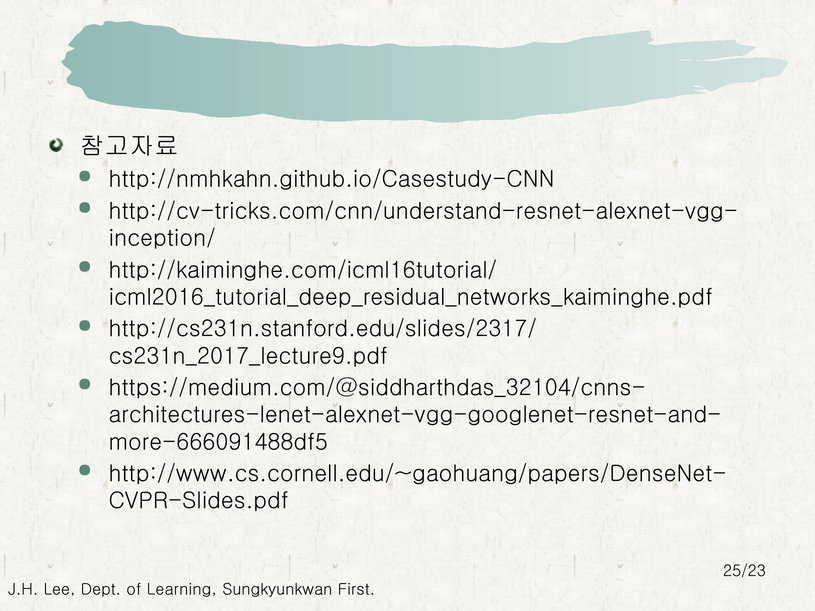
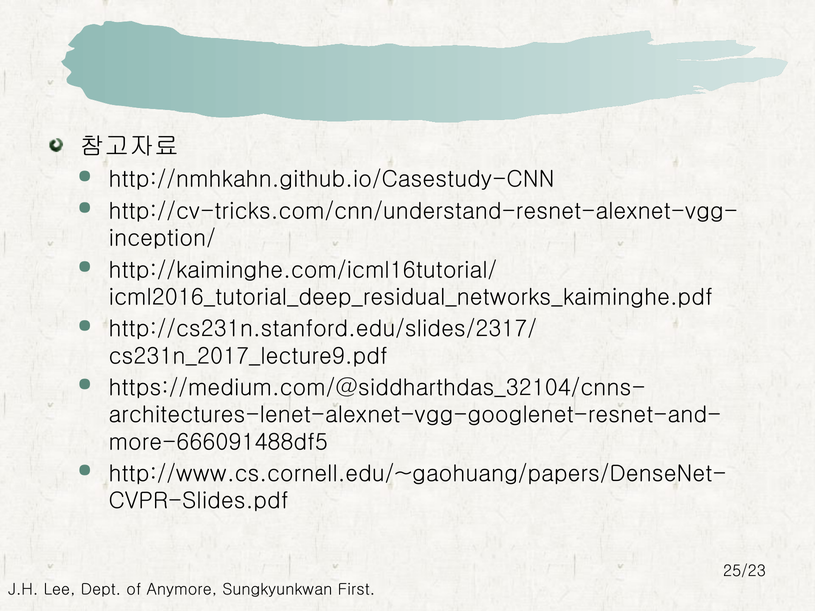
Learning: Learning -> Anymore
